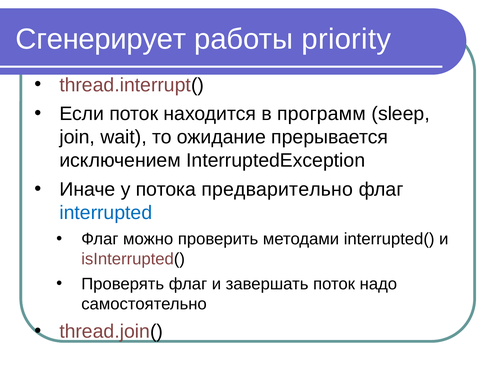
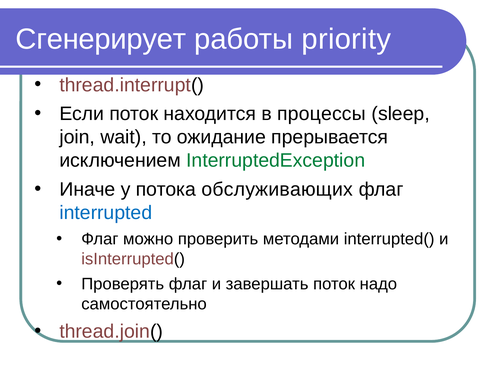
программ: программ -> процессы
InterruptedException colour: black -> green
предварительно: предварительно -> обслуживающих
